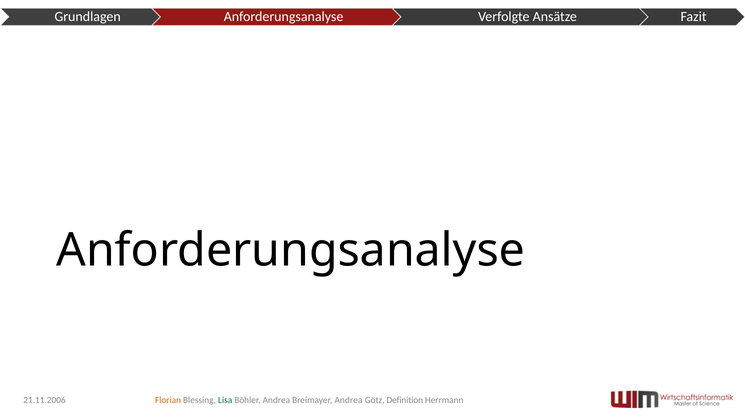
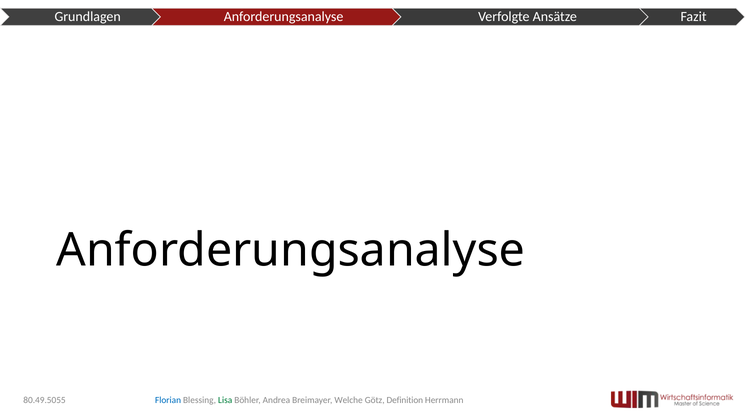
Florian colour: orange -> blue
Breimayer Andrea: Andrea -> Welche
21.11.2006: 21.11.2006 -> 80.49.5055
